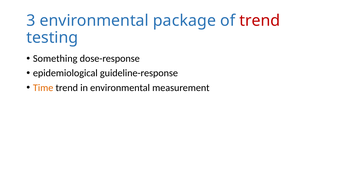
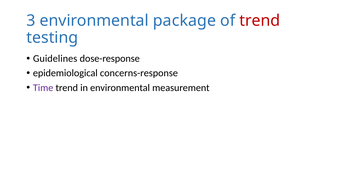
Something: Something -> Guidelines
guideline-response: guideline-response -> concerns-response
Time colour: orange -> purple
